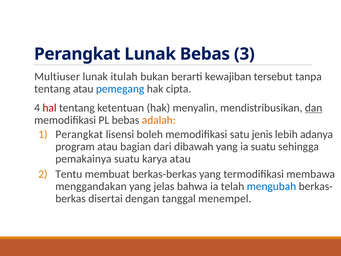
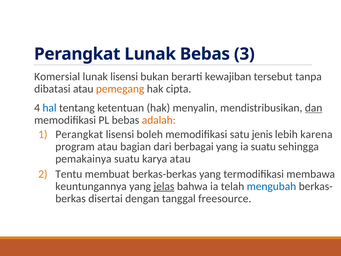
Multiuser: Multiuser -> Komersial
lunak itulah: itulah -> lisensi
tentang at (52, 89): tentang -> dibatasi
pemegang colour: blue -> orange
hal colour: red -> blue
adanya: adanya -> karena
dibawah: dibawah -> berbagai
menggandakan: menggandakan -> keuntungannya
jelas underline: none -> present
menempel: menempel -> freesource
